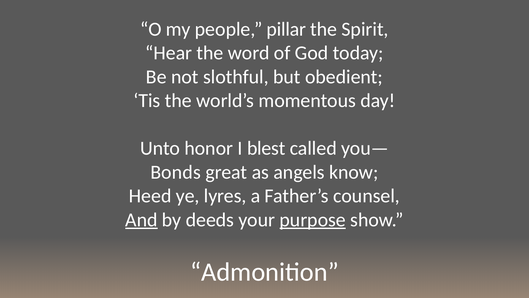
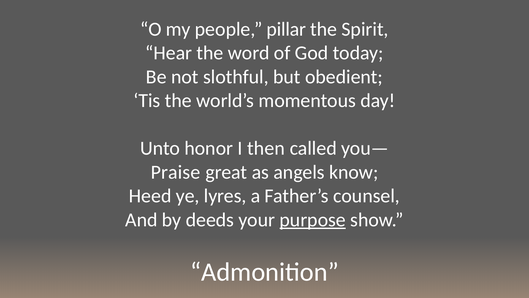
blest: blest -> then
Bonds: Bonds -> Praise
And underline: present -> none
